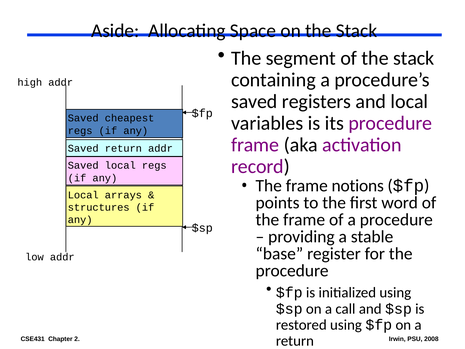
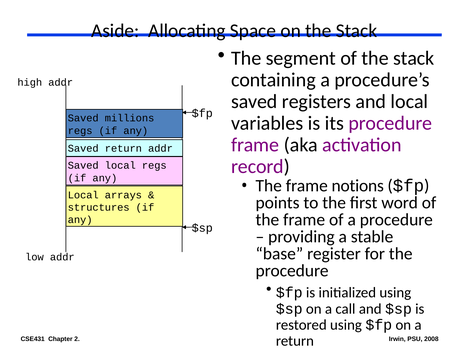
cheapest: cheapest -> millions
